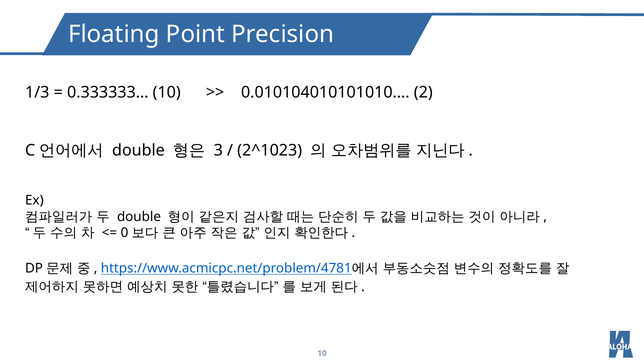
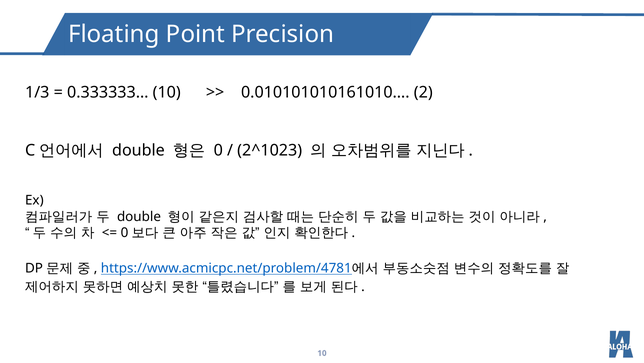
0.010104010101010…: 0.010104010101010… -> 0.010101010161010…
3: 3 -> 0
